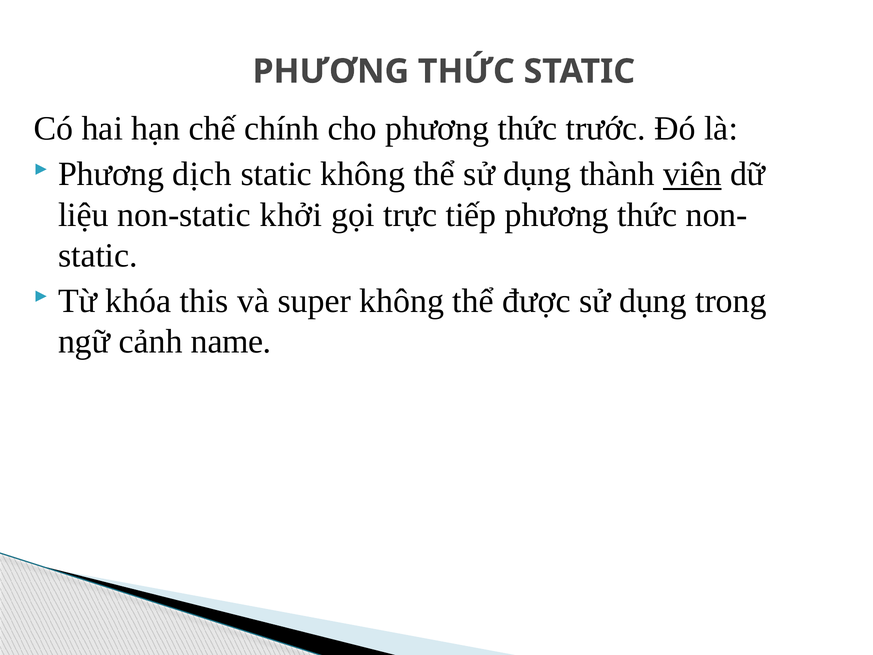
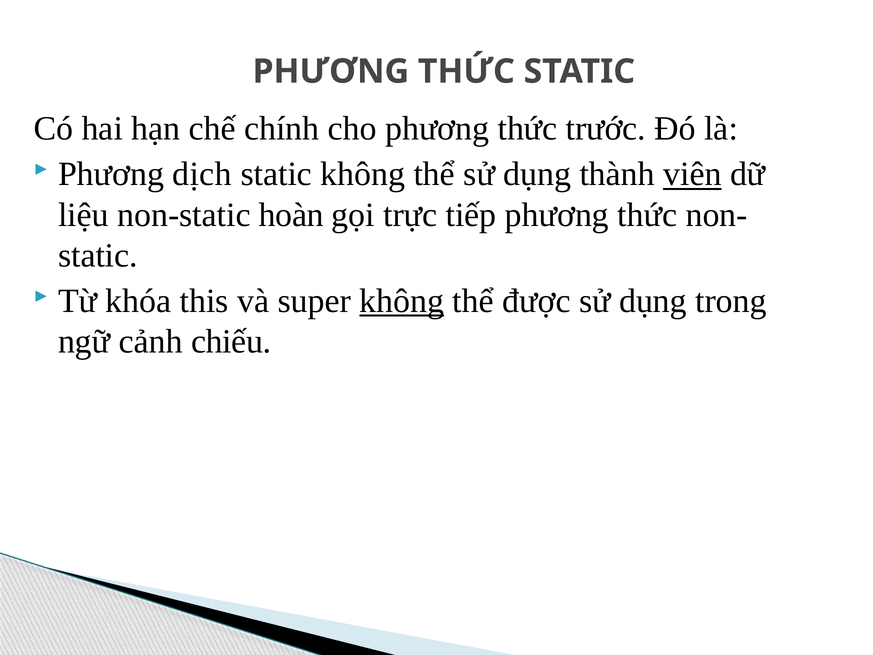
khởi: khởi -> hoàn
không at (402, 301) underline: none -> present
name: name -> chiếu
